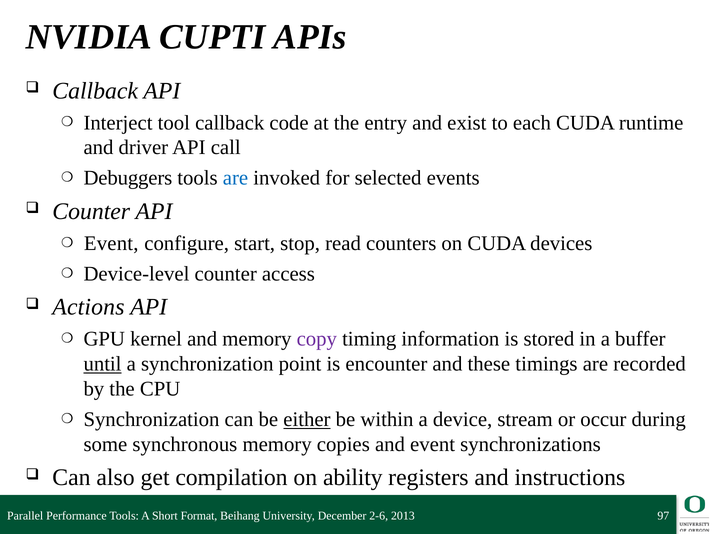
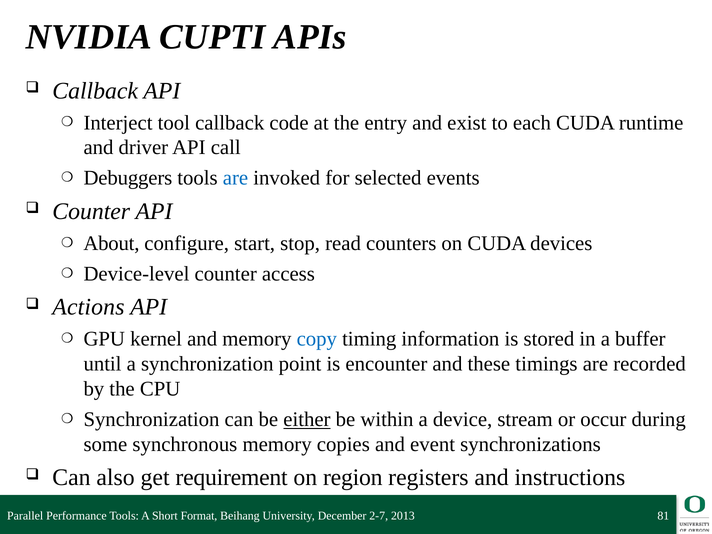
Event at (111, 243): Event -> About
copy colour: purple -> blue
until underline: present -> none
compilation: compilation -> requirement
ability: ability -> region
2-6: 2-6 -> 2-7
97: 97 -> 81
